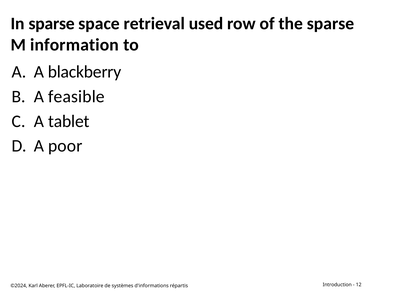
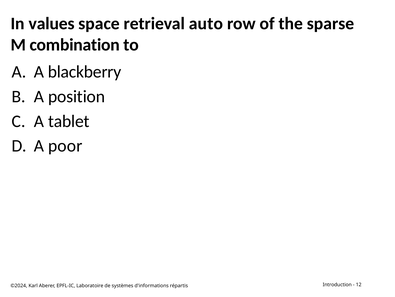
In sparse: sparse -> values
used: used -> auto
information: information -> combination
feasible: feasible -> position
